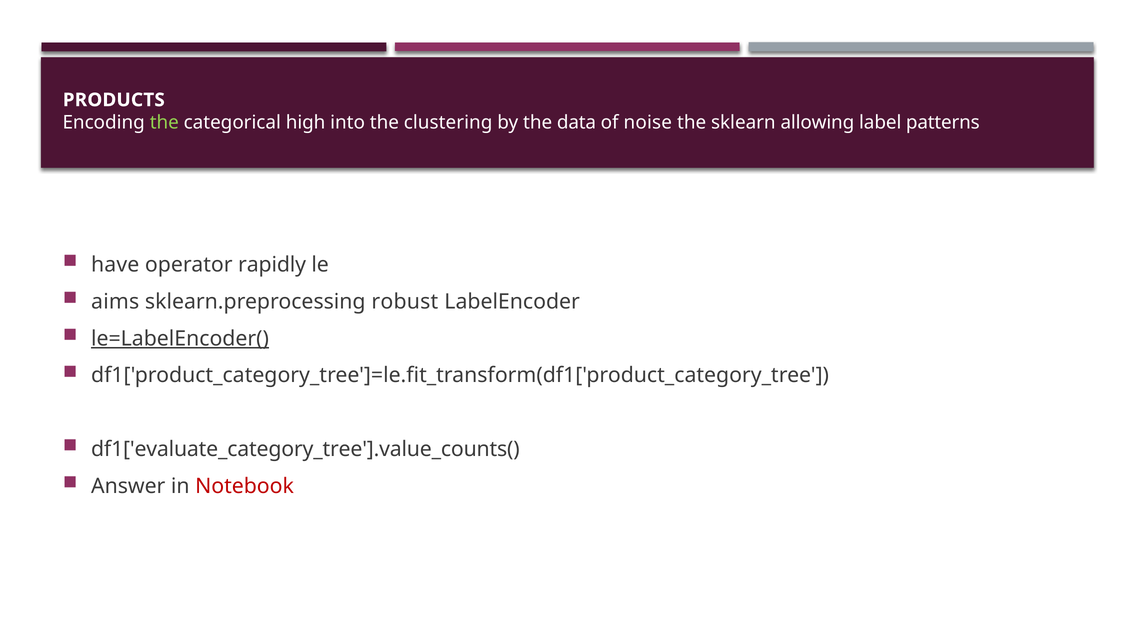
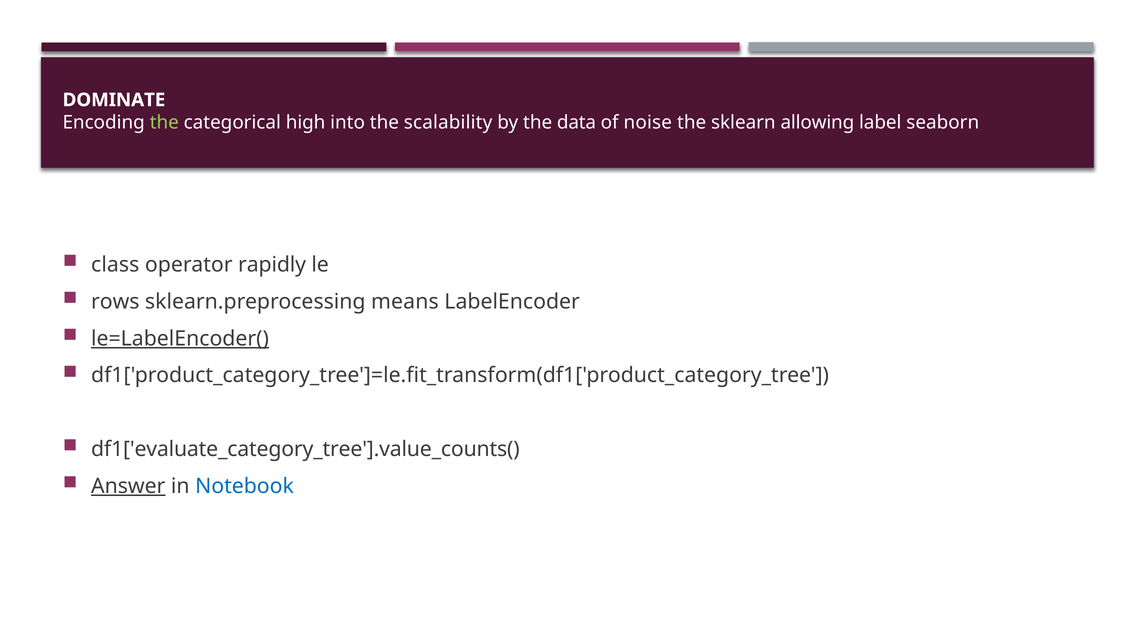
PRODUCTS: PRODUCTS -> DOMINATE
clustering: clustering -> scalability
patterns: patterns -> seaborn
have: have -> class
aims: aims -> rows
robust: robust -> means
Answer underline: none -> present
Notebook colour: red -> blue
